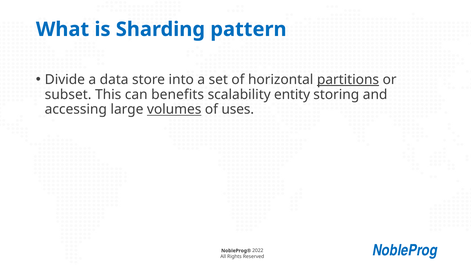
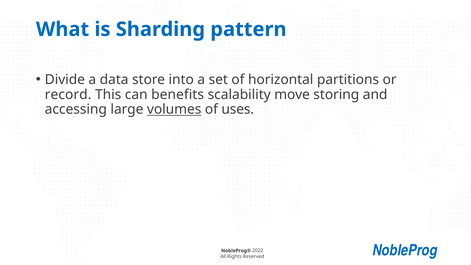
partitions underline: present -> none
subset: subset -> record
entity: entity -> move
